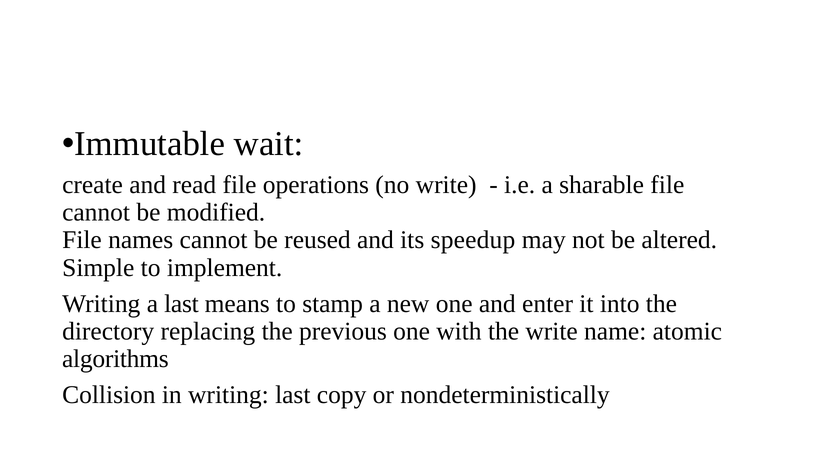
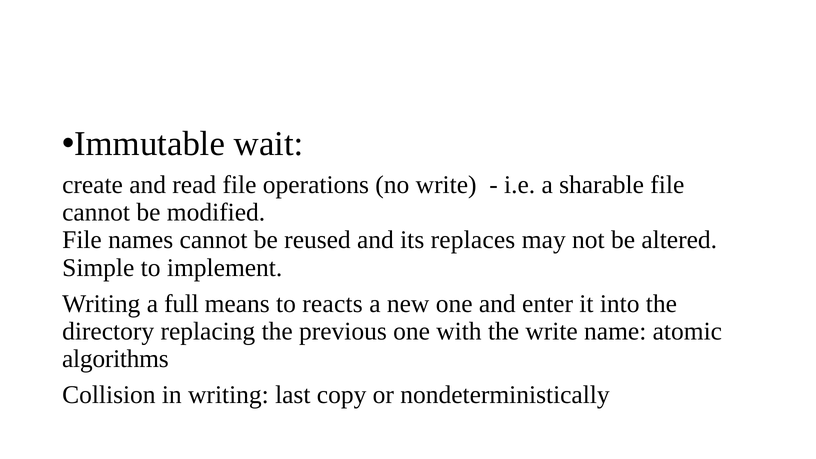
speedup: speedup -> replaces
a last: last -> full
stamp: stamp -> reacts
